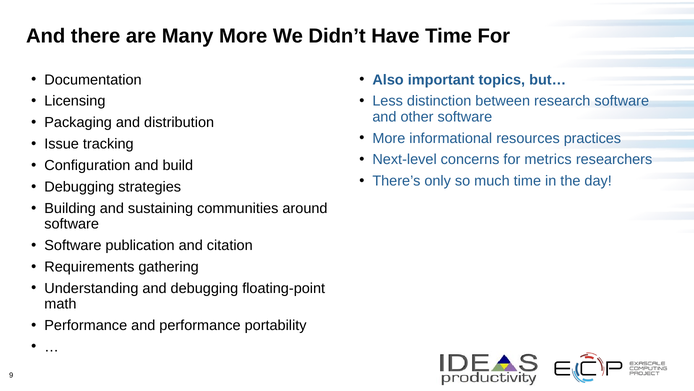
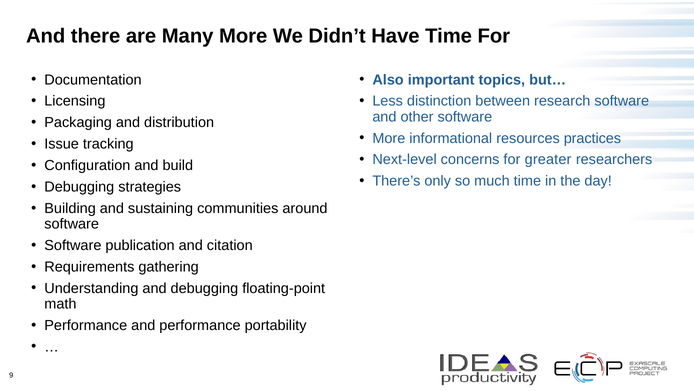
metrics: metrics -> greater
